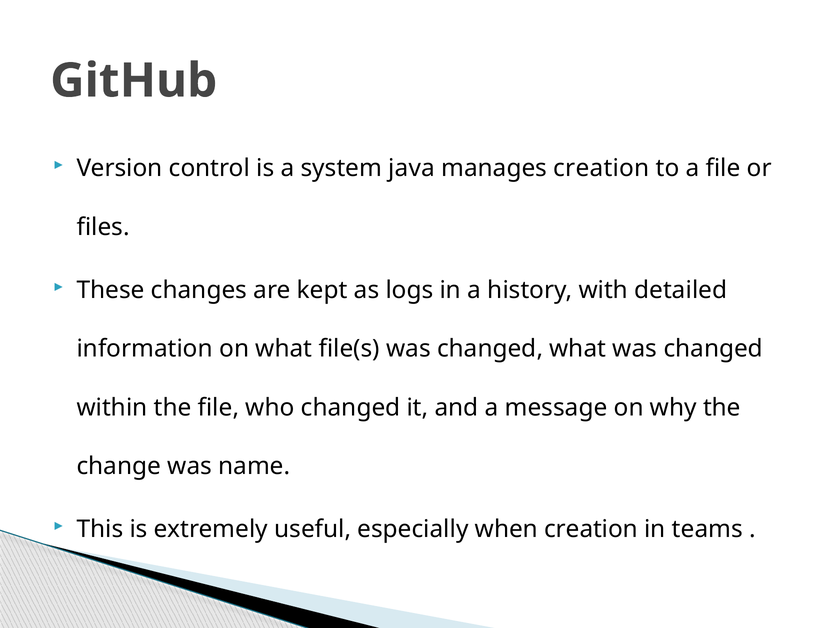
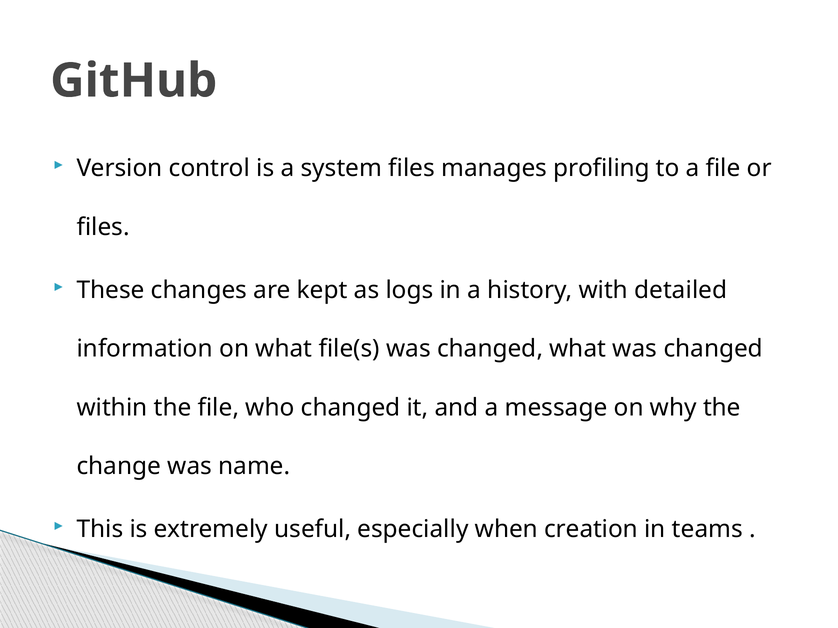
system java: java -> files
manages creation: creation -> profiling
